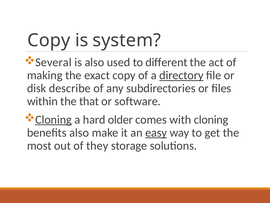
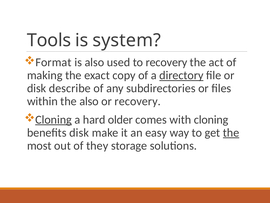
Copy at (49, 40): Copy -> Tools
Several: Several -> Format
to different: different -> recovery
the that: that -> also
or software: software -> recovery
benefits also: also -> disk
easy underline: present -> none
the at (231, 132) underline: none -> present
